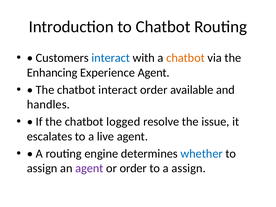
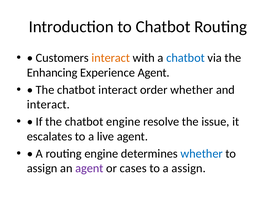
interact at (111, 58) colour: blue -> orange
chatbot at (186, 58) colour: orange -> blue
order available: available -> whether
handles at (48, 105): handles -> interact
chatbot logged: logged -> engine
or order: order -> cases
